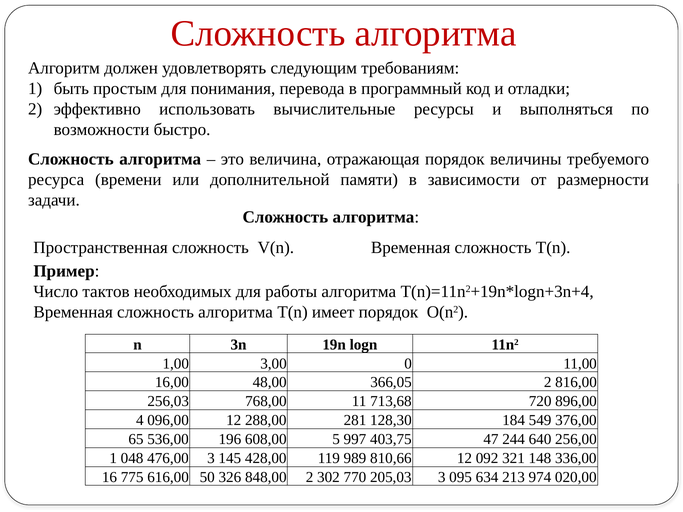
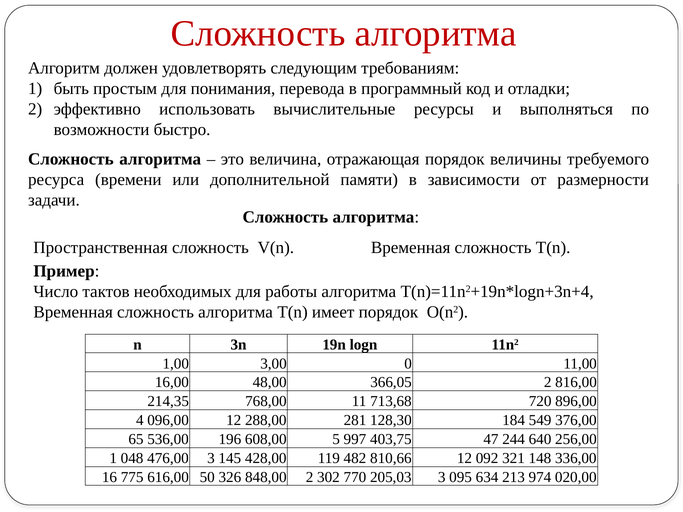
256,03: 256,03 -> 214,35
989: 989 -> 482
